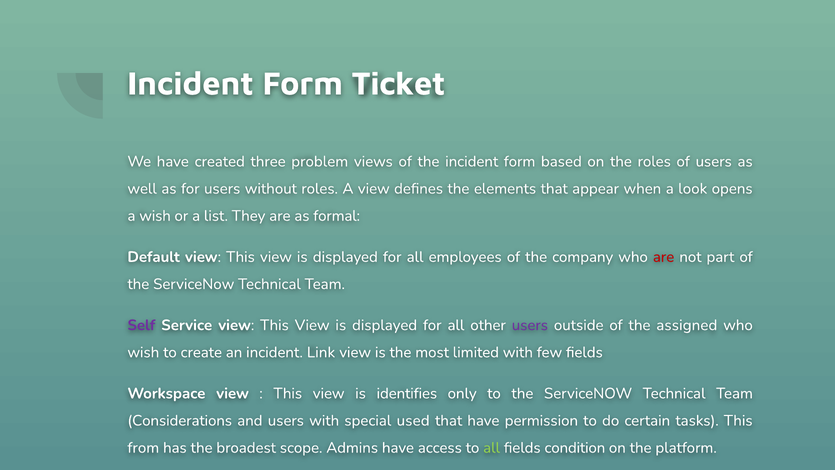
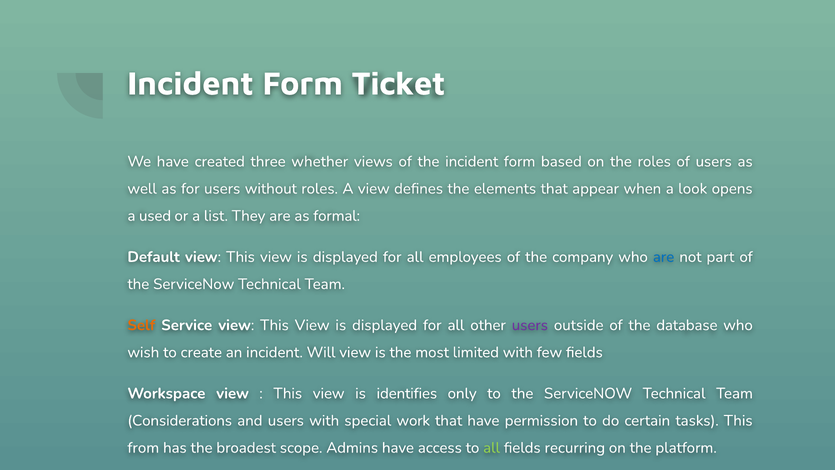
problem: problem -> whether
a wish: wish -> used
are at (664, 257) colour: red -> blue
Self colour: purple -> orange
assigned: assigned -> database
Link: Link -> Will
used: used -> work
condition: condition -> recurring
